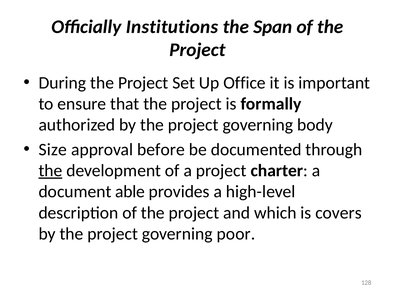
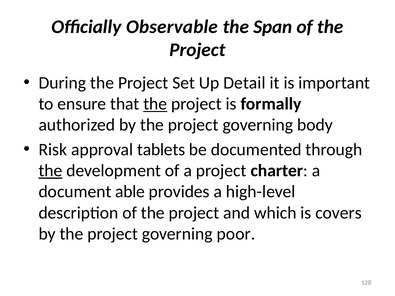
Institutions: Institutions -> Observable
Office: Office -> Detail
the at (155, 104) underline: none -> present
Size: Size -> Risk
before: before -> tablets
